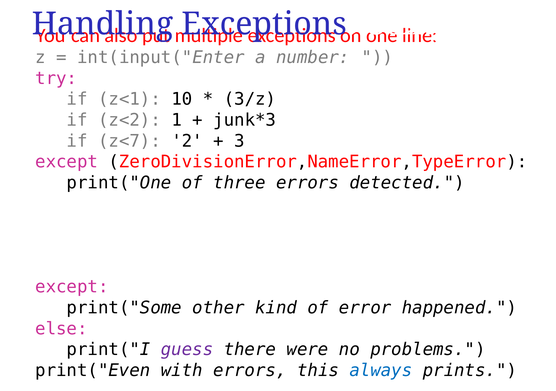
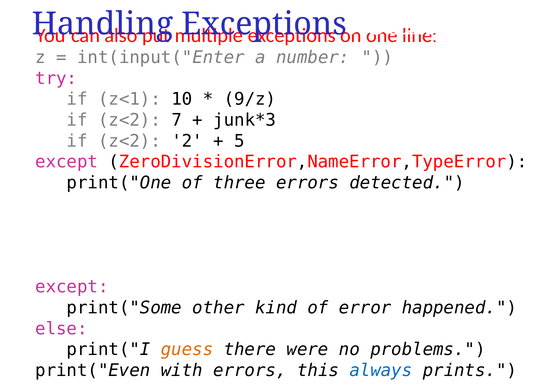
3/z: 3/z -> 9/z
1: 1 -> 7
z<7 at (129, 141): z<7 -> z<2
3: 3 -> 5
guess colour: purple -> orange
